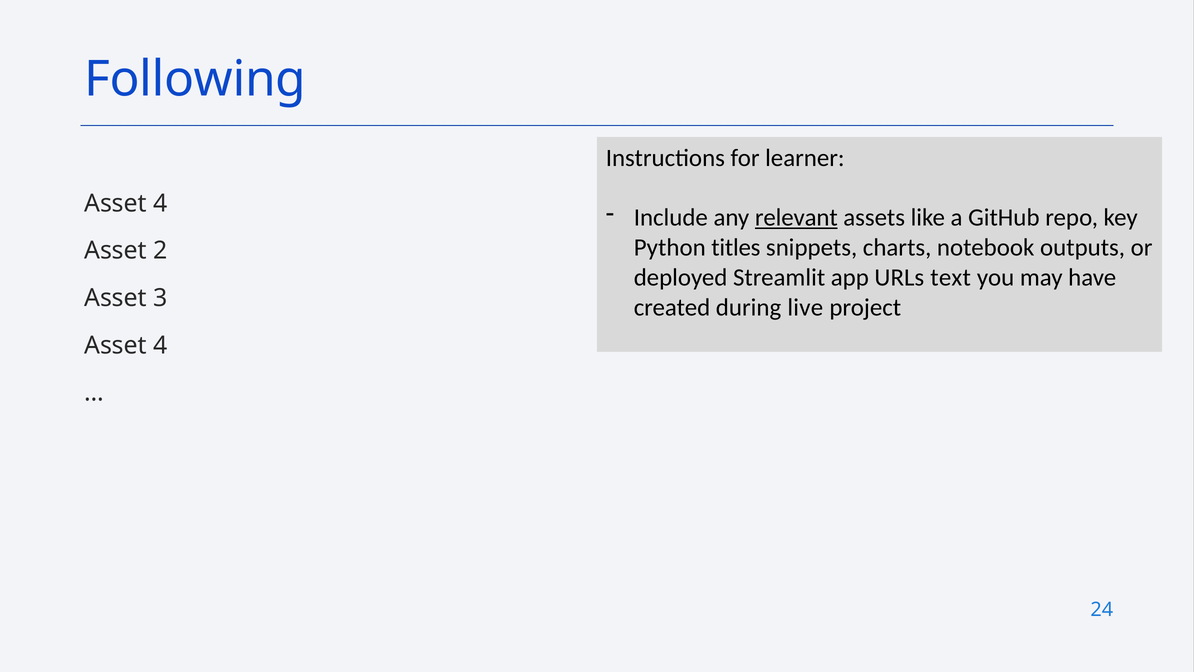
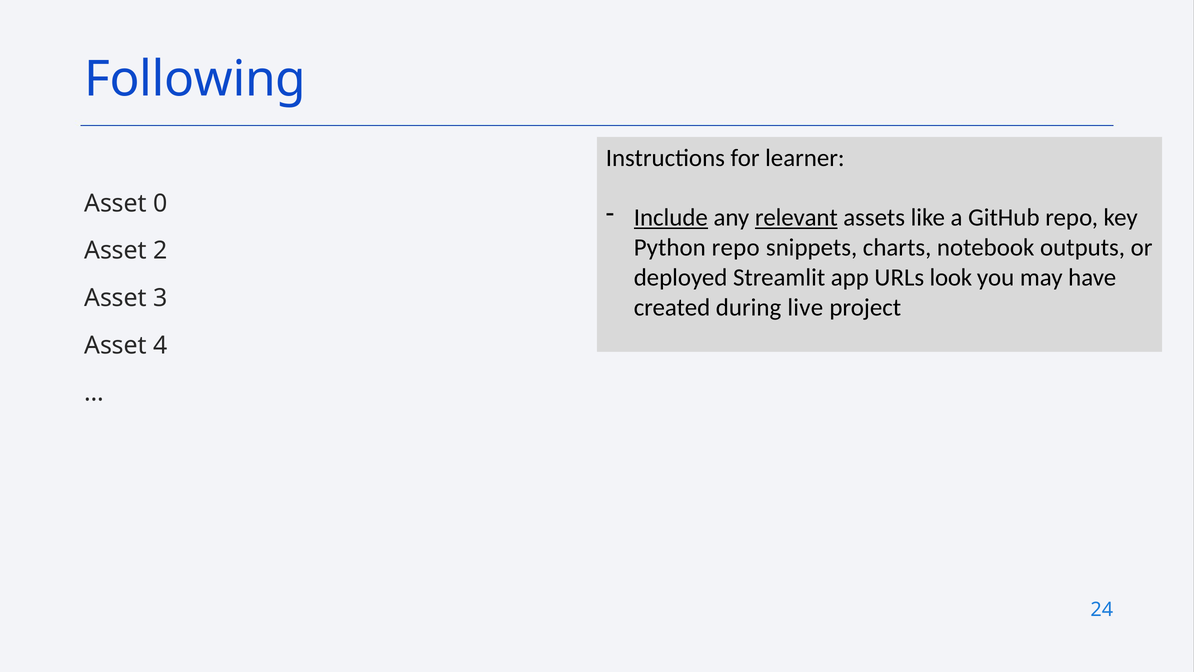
4 at (161, 203): 4 -> 0
Include underline: none -> present
Python titles: titles -> repo
text: text -> look
